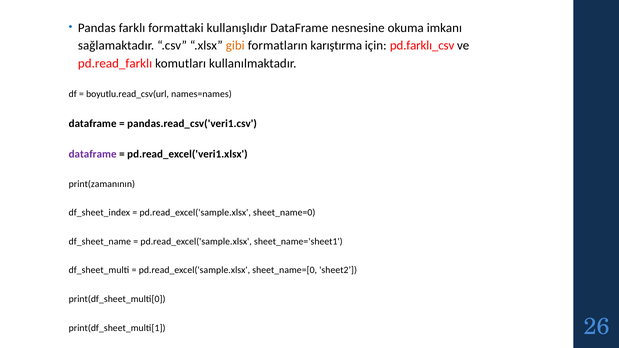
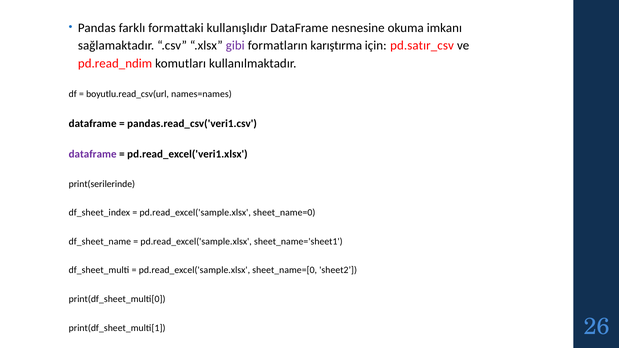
gibi colour: orange -> purple
pd.farklı_csv: pd.farklı_csv -> pd.satır_csv
pd.read_farklı: pd.read_farklı -> pd.read_ndim
print(zamanının: print(zamanının -> print(serilerinde
